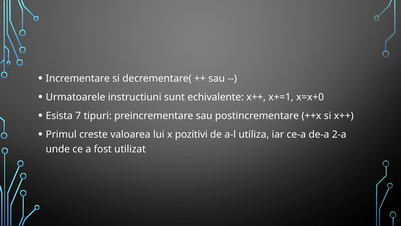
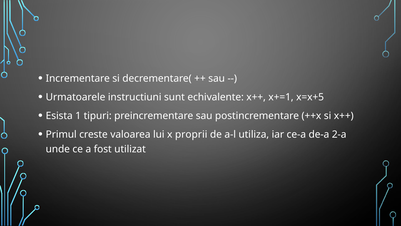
x=x+0: x=x+0 -> x=x+5
7: 7 -> 1
pozitivi: pozitivi -> proprii
